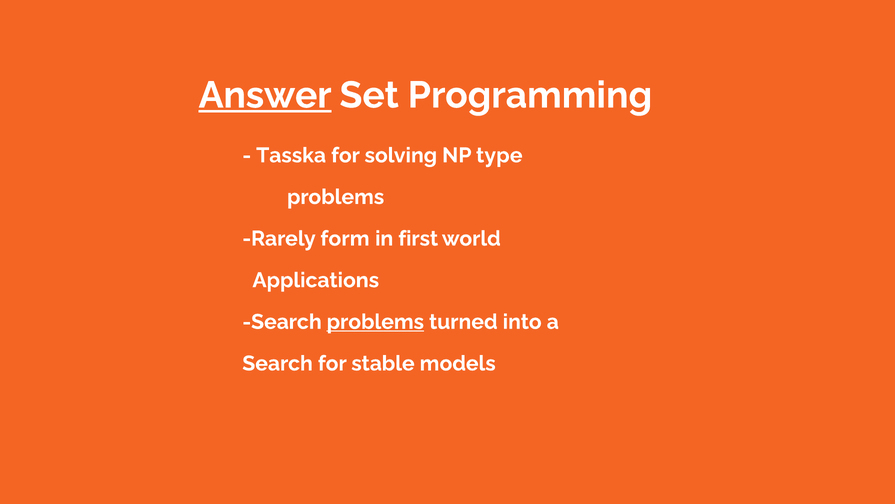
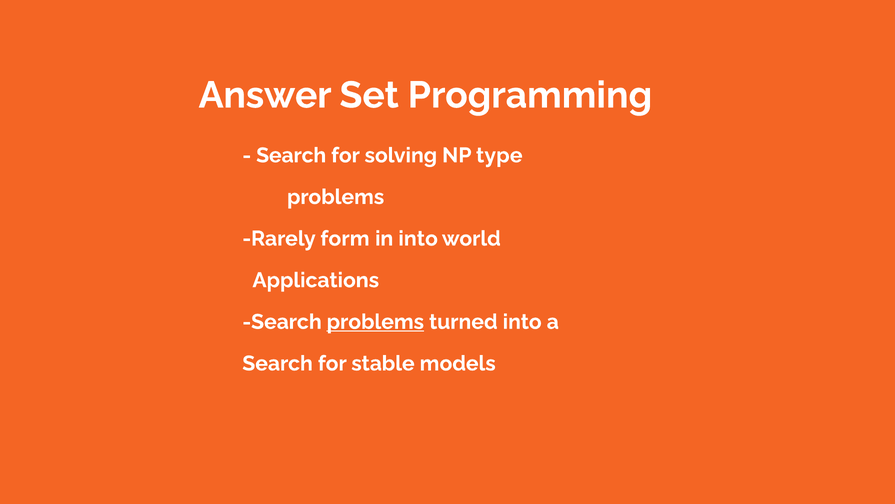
Answer underline: present -> none
Tasska at (291, 155): Tasska -> Search
in first: first -> into
